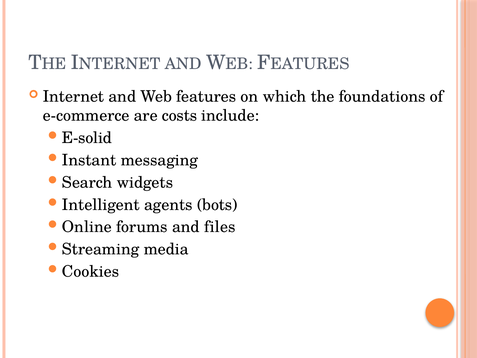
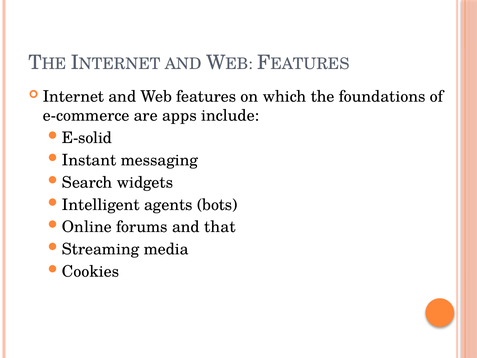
costs: costs -> apps
files: files -> that
